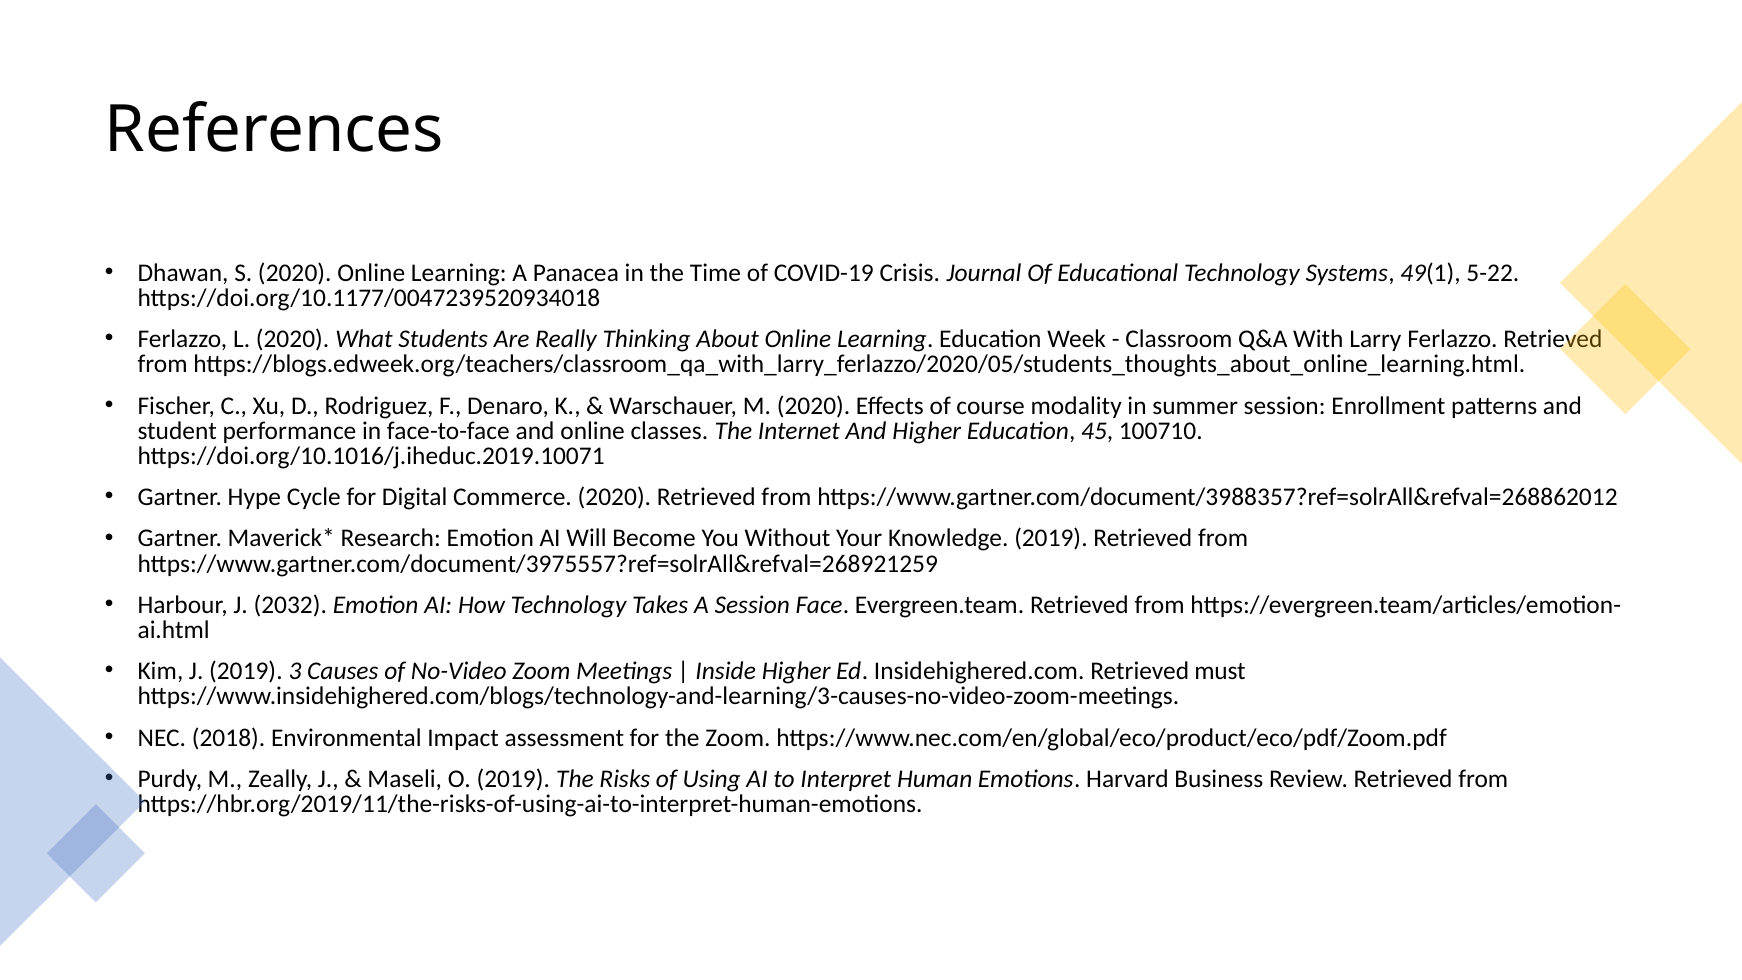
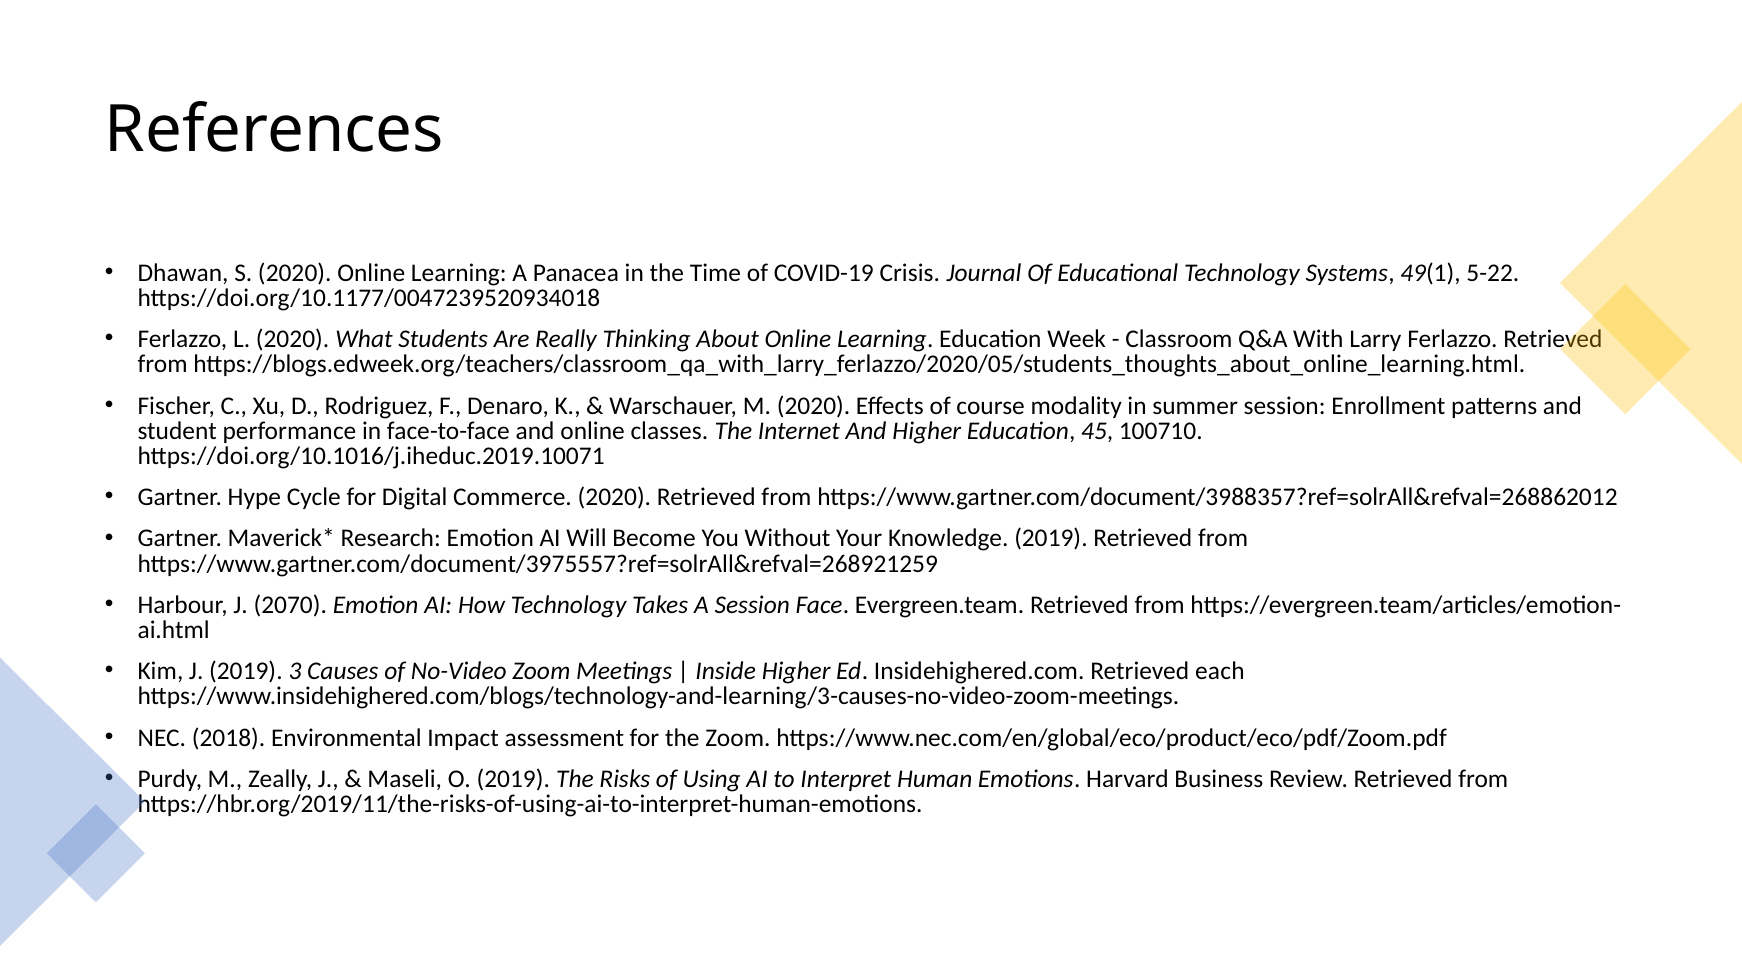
2032: 2032 -> 2070
must: must -> each
